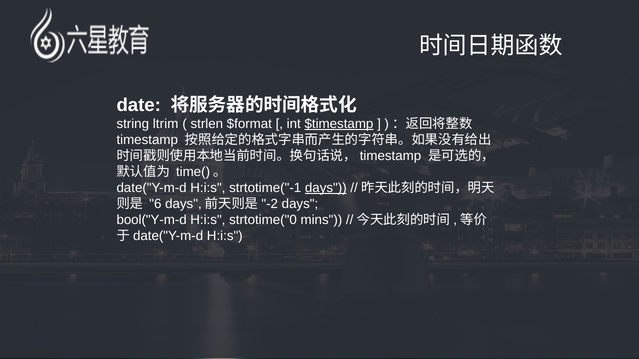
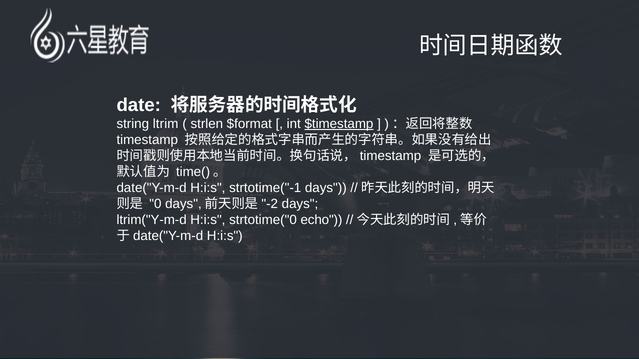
days at (326, 188) underline: present -> none
6: 6 -> 0
bool("Y-m-d: bool("Y-m-d -> ltrim("Y-m-d
mins: mins -> echo
